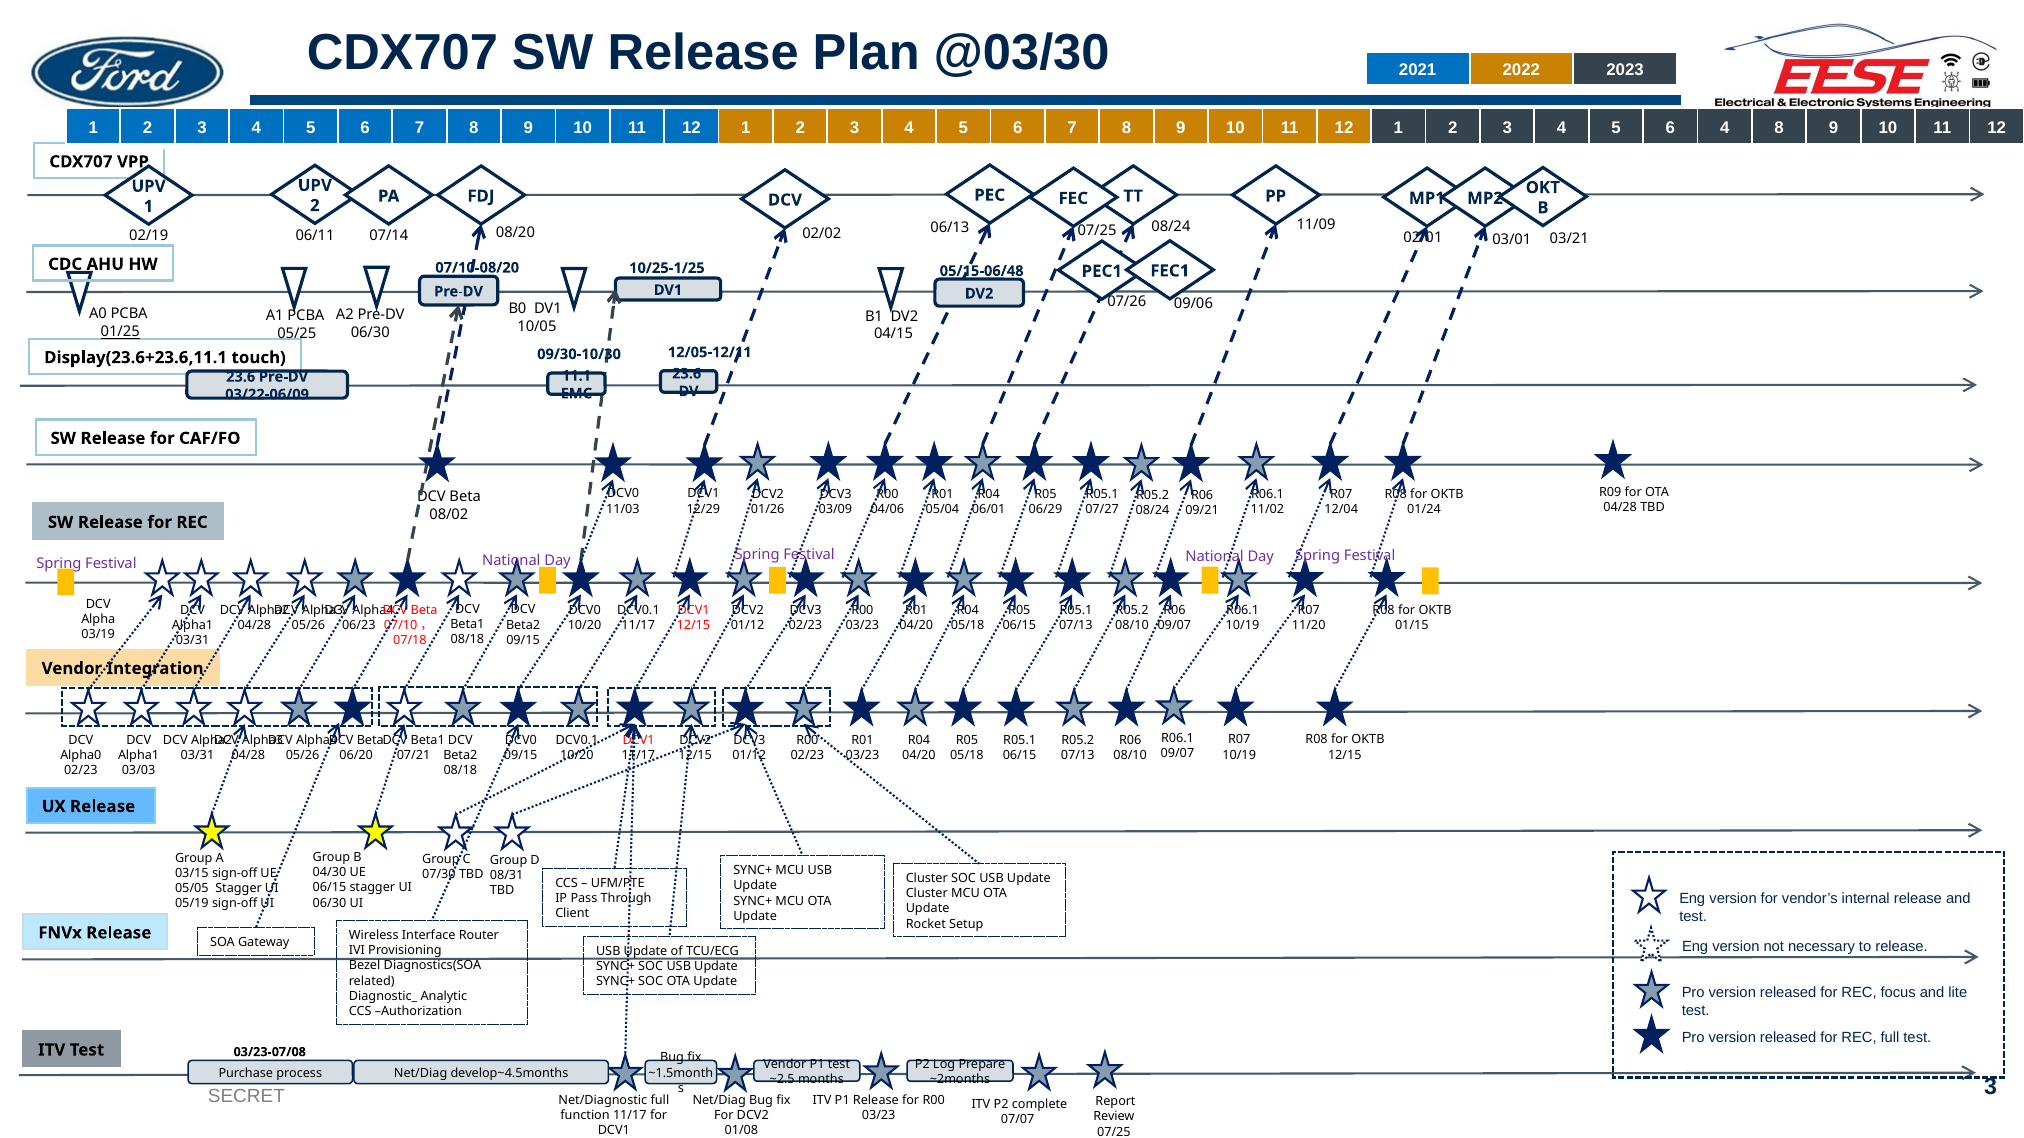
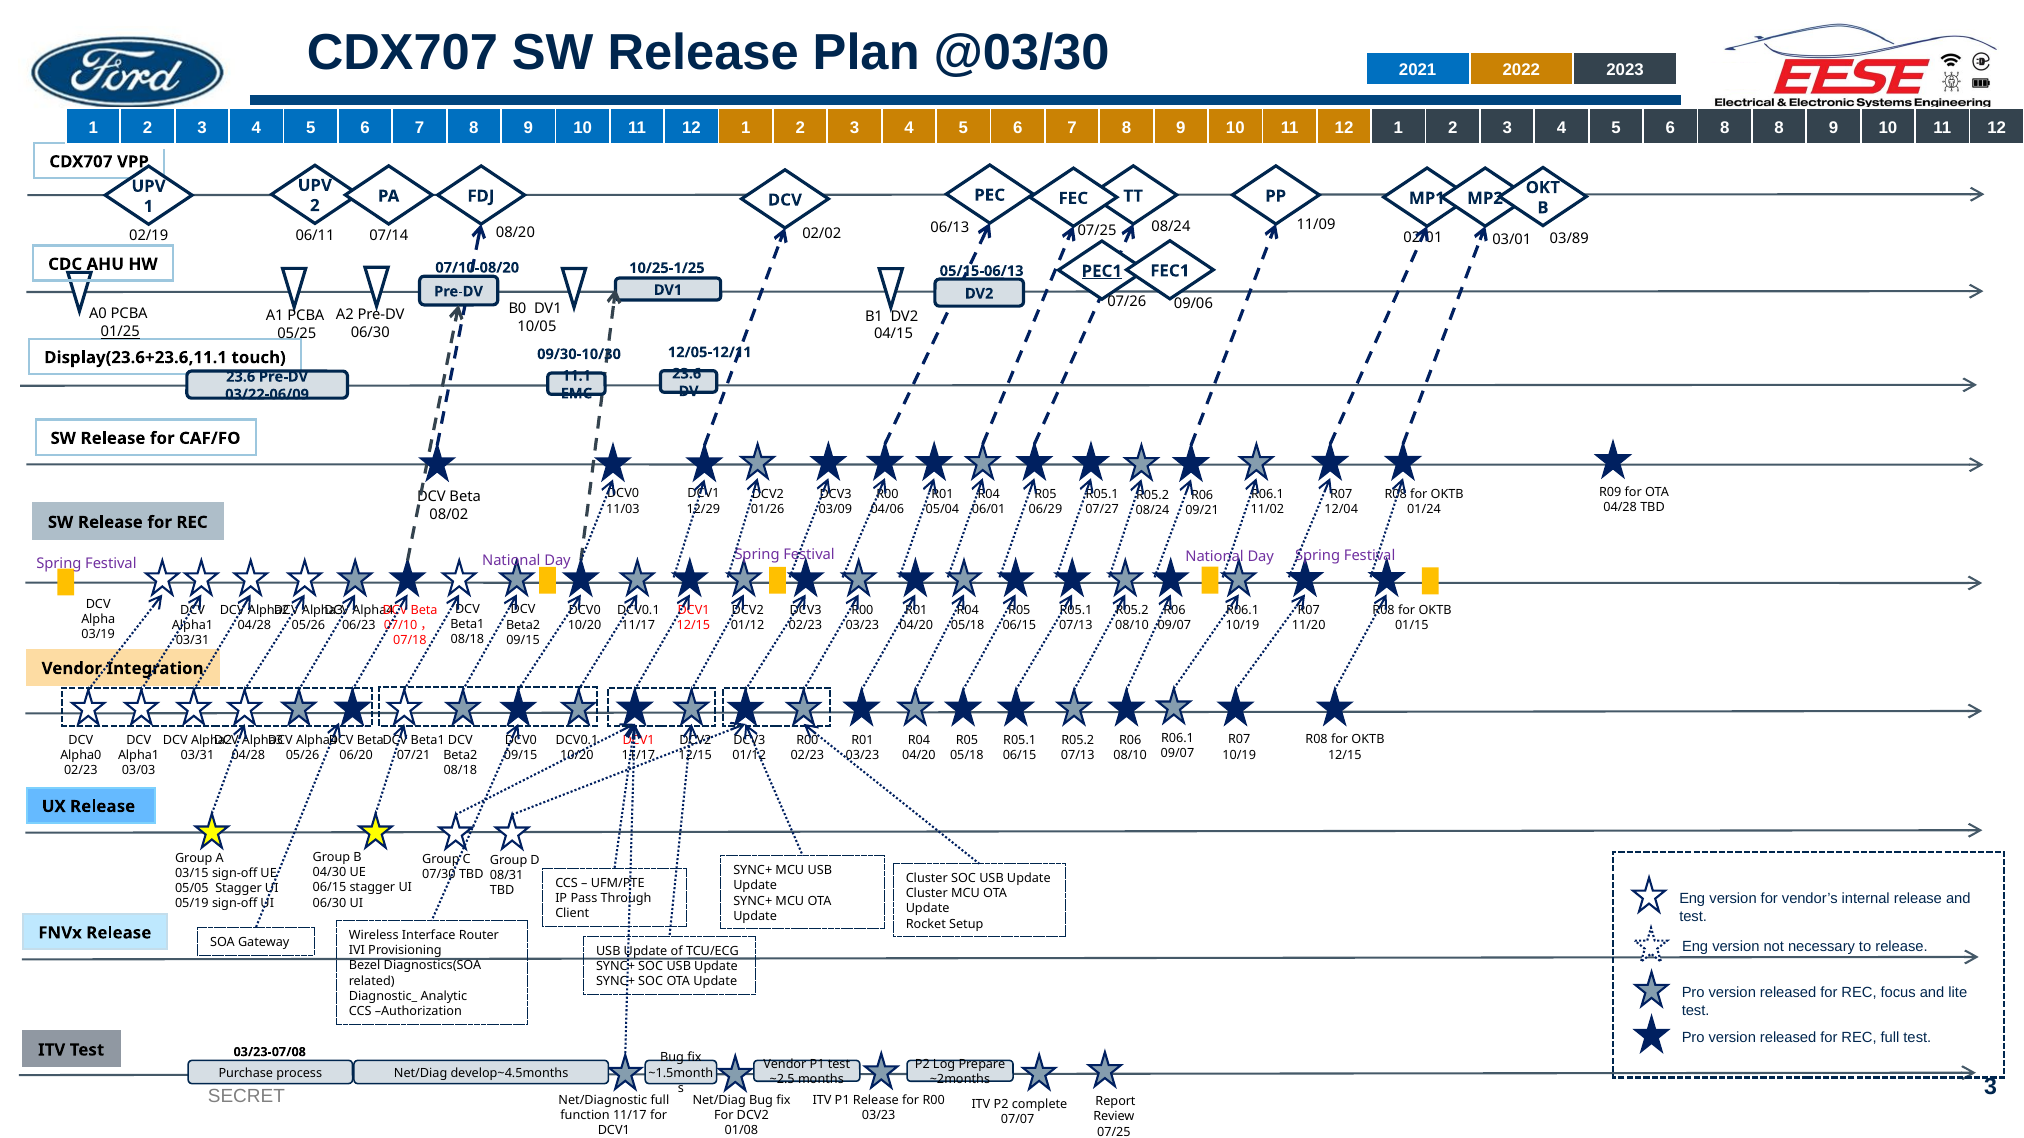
6 4: 4 -> 8
03/21: 03/21 -> 03/89
05/15-06/48: 05/15-06/48 -> 05/15-06/13
PEC1 underline: none -> present
